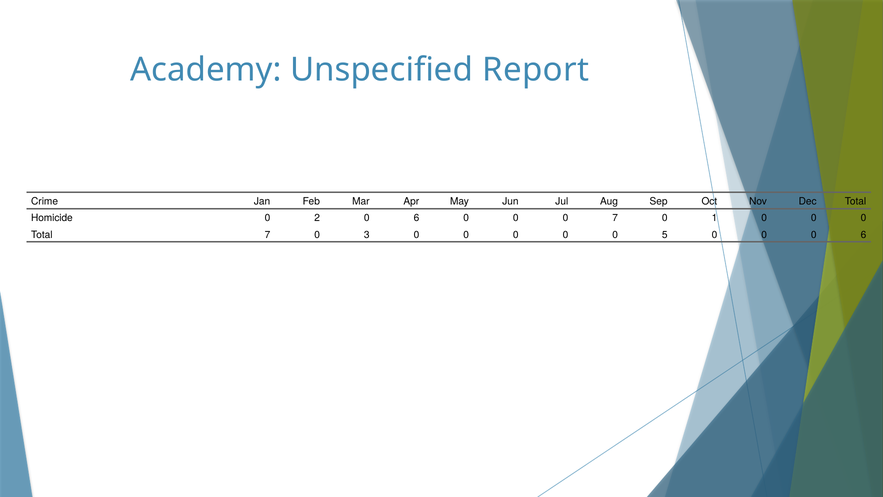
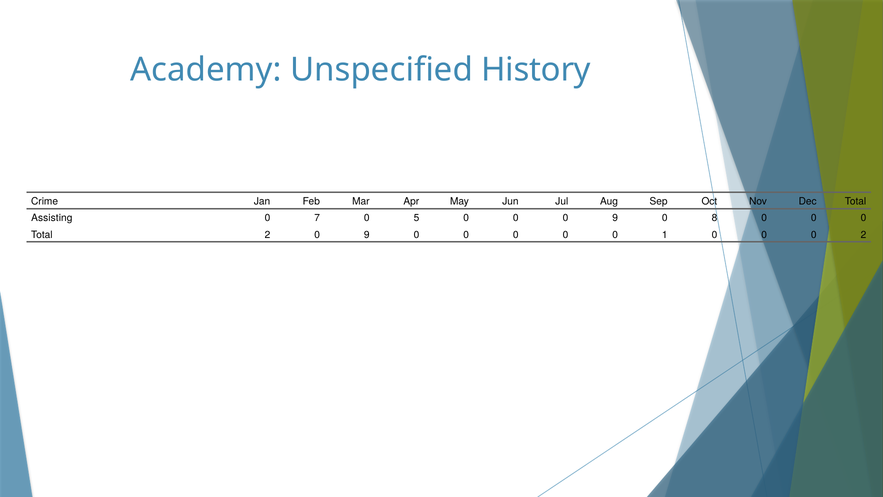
Report: Report -> History
Homicide: Homicide -> Assisting
2: 2 -> 7
6 at (416, 218): 6 -> 5
0 0 7: 7 -> 9
1: 1 -> 8
Total 7: 7 -> 2
3 at (367, 235): 3 -> 9
5: 5 -> 1
0 0 6: 6 -> 2
